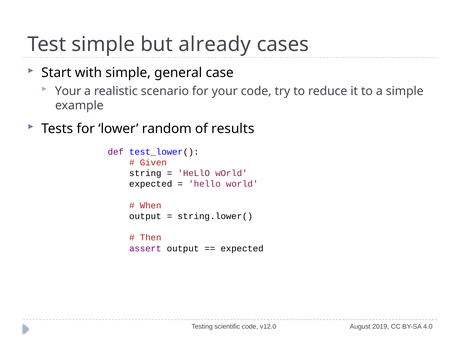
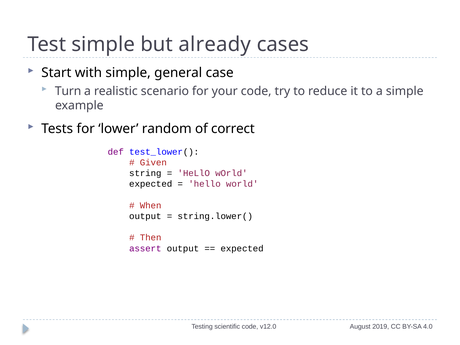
Your at (68, 91): Your -> Turn
results: results -> correct
